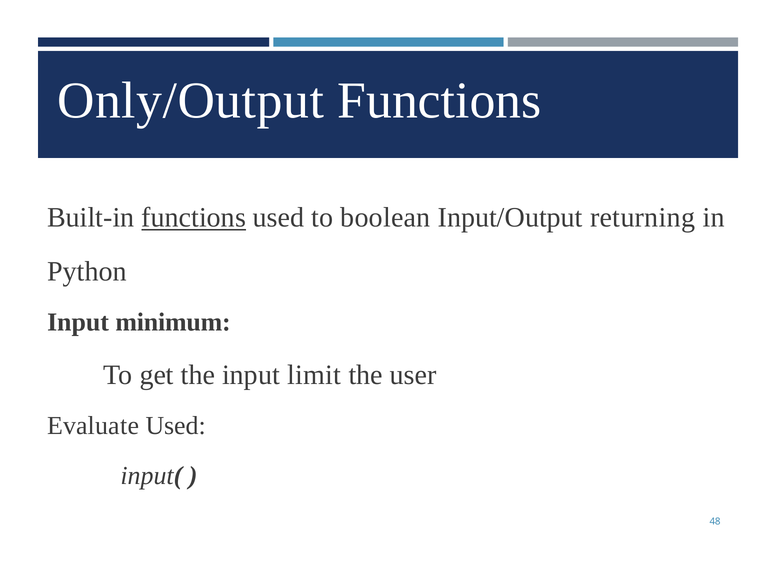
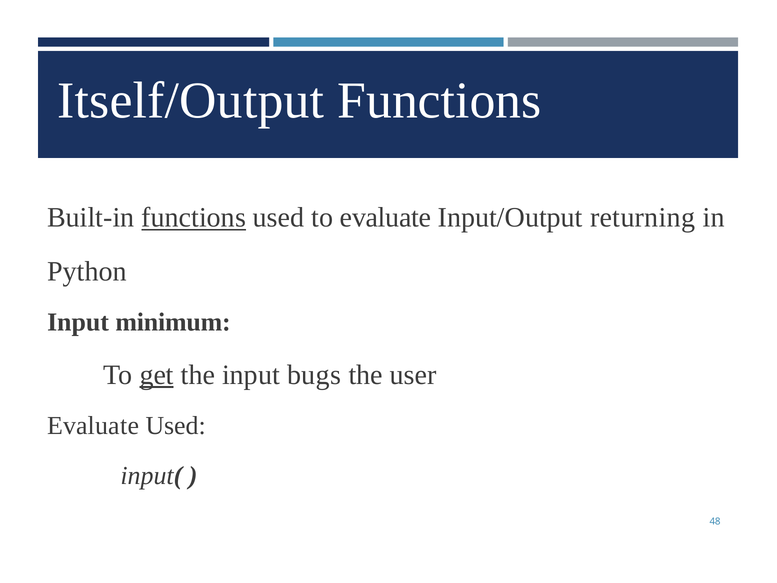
Only/Output: Only/Output -> Itself/Output
to boolean: boolean -> evaluate
get underline: none -> present
limit: limit -> bugs
